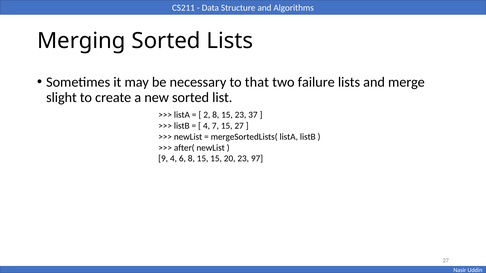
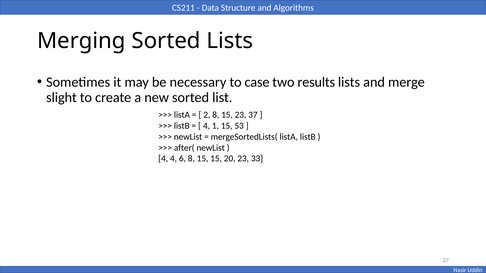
that: that -> case
failure: failure -> results
7: 7 -> 1
15 27: 27 -> 53
9 at (163, 159): 9 -> 4
97: 97 -> 33
